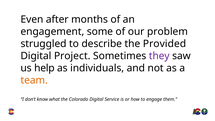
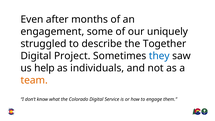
problem: problem -> uniquely
Provided: Provided -> Together
they colour: purple -> blue
